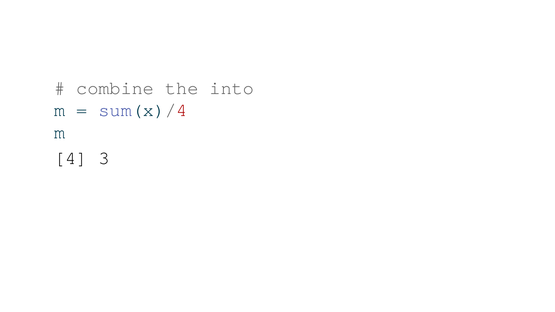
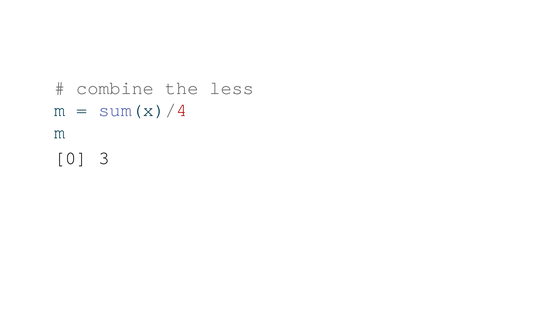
into: into -> less
4: 4 -> 0
